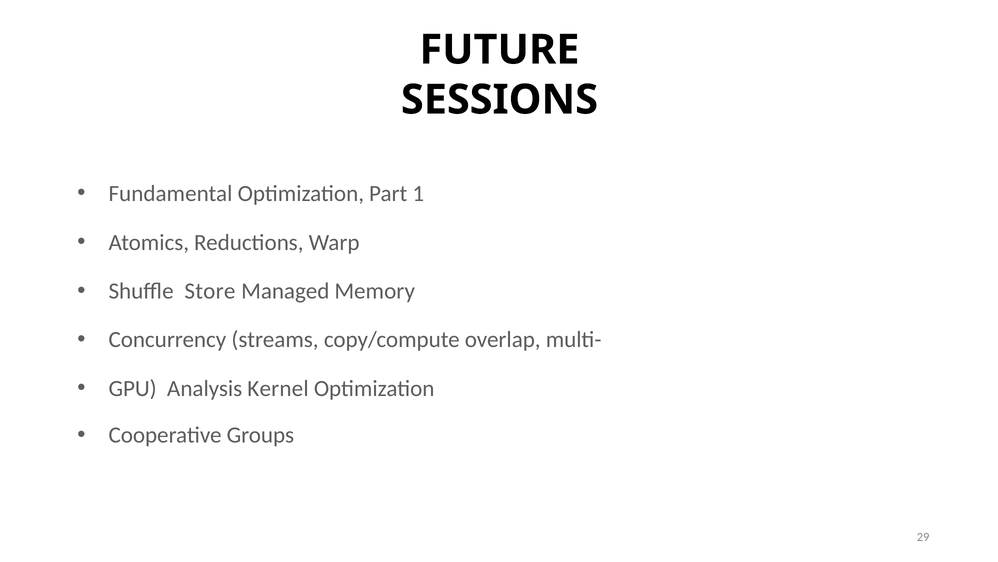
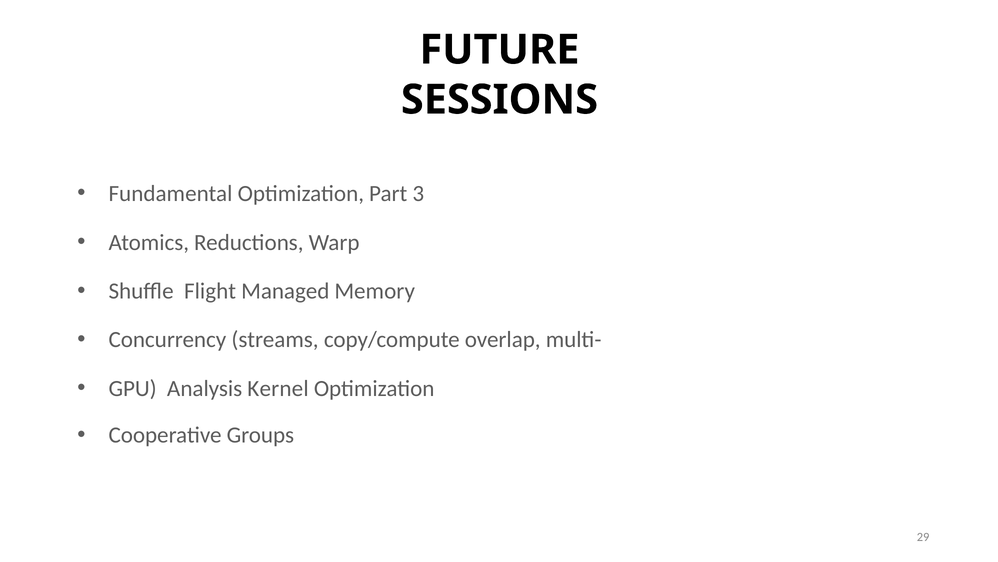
1: 1 -> 3
Store: Store -> Flight
